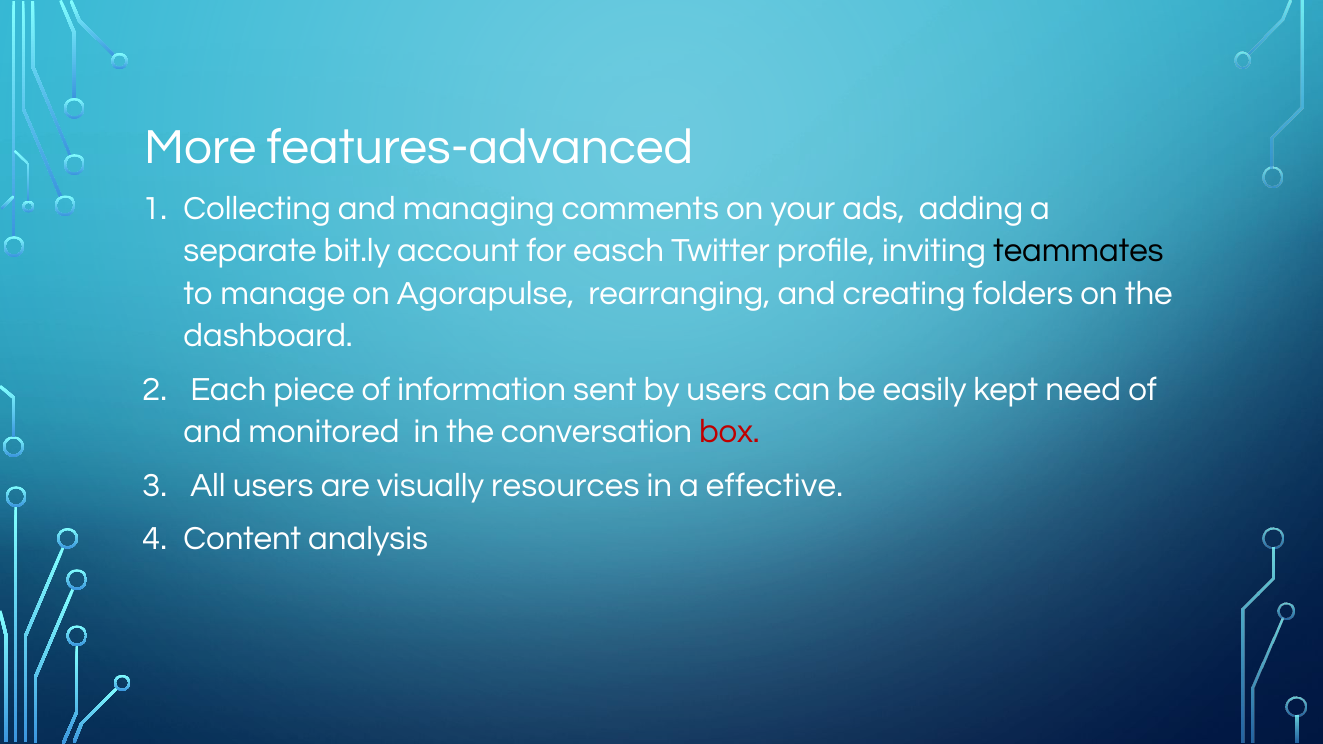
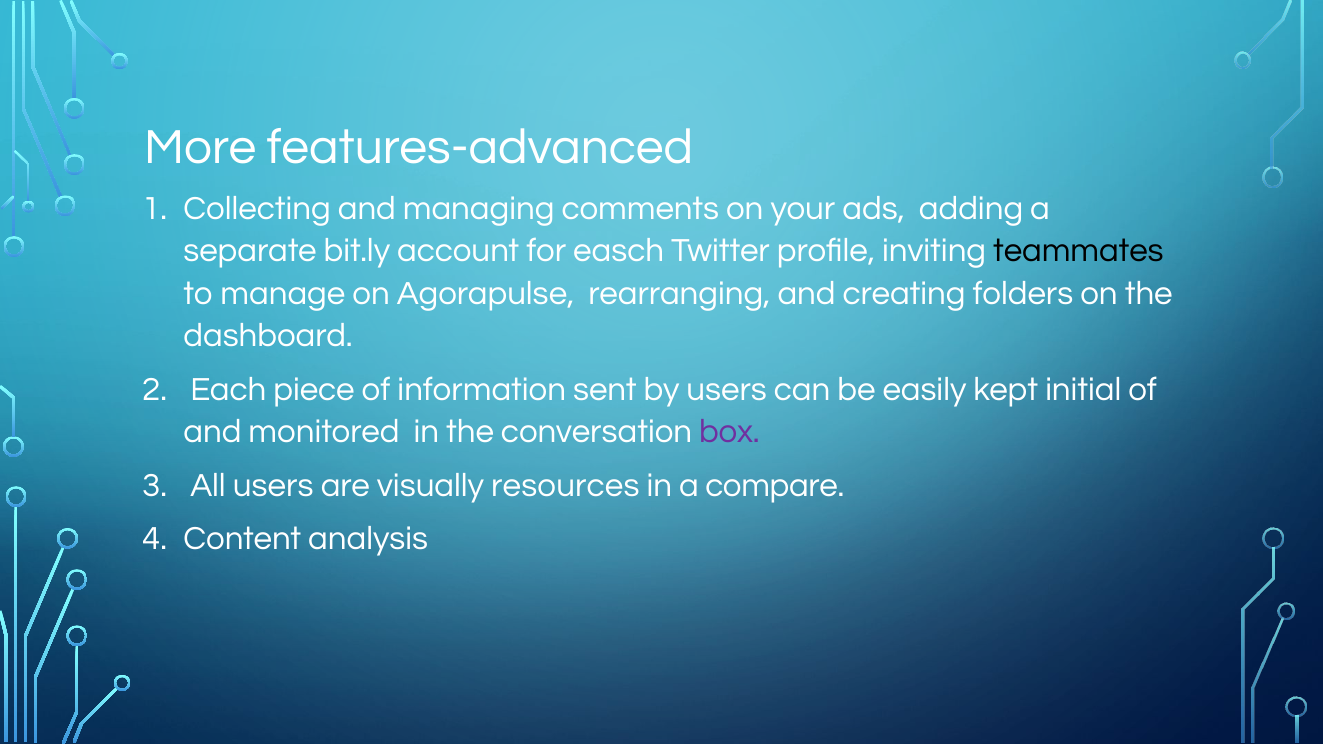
need: need -> initial
box colour: red -> purple
effective: effective -> compare
